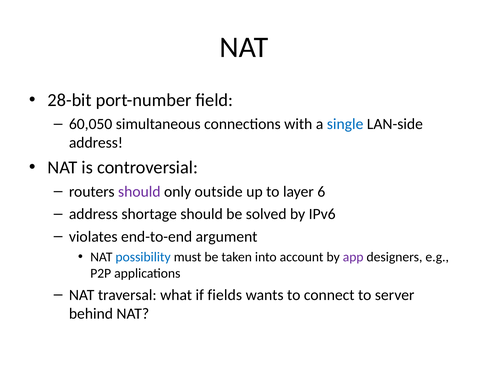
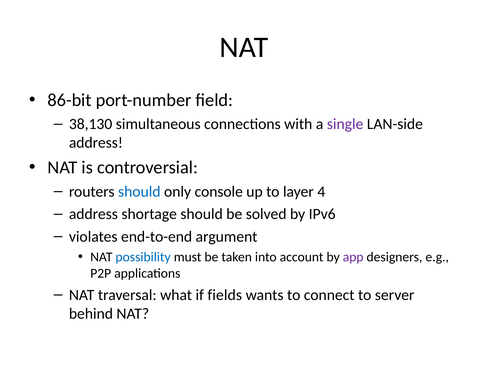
28-bit: 28-bit -> 86-bit
60,050: 60,050 -> 38,130
single colour: blue -> purple
should at (139, 192) colour: purple -> blue
outside: outside -> console
6: 6 -> 4
